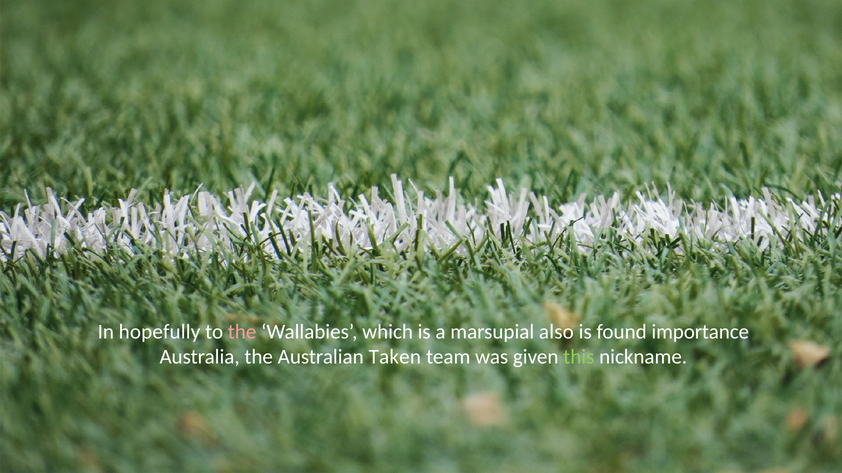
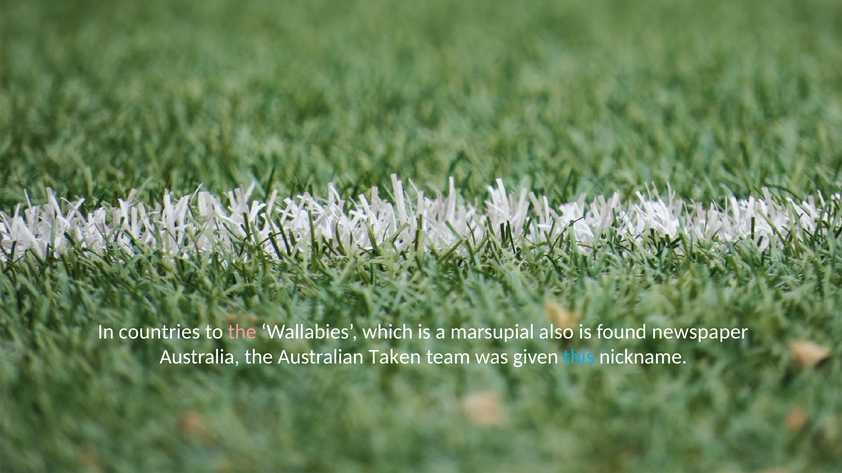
hopefully: hopefully -> countries
importance: importance -> newspaper
this colour: light green -> light blue
